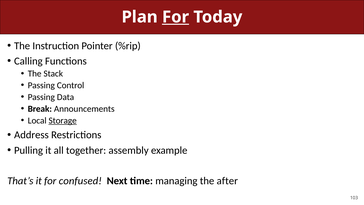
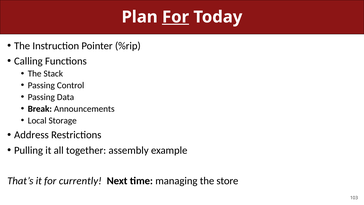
Storage underline: present -> none
confused: confused -> currently
after: after -> store
